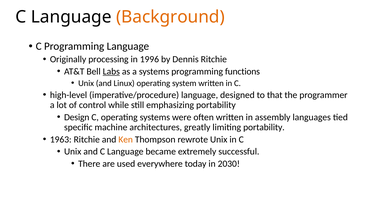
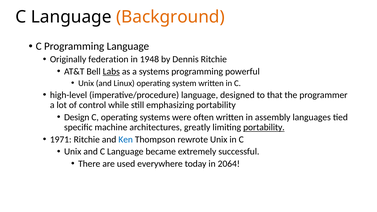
processing: processing -> federation
1996: 1996 -> 1948
functions: functions -> powerful
portability at (264, 127) underline: none -> present
1963: 1963 -> 1971
Ken colour: orange -> blue
2030: 2030 -> 2064
